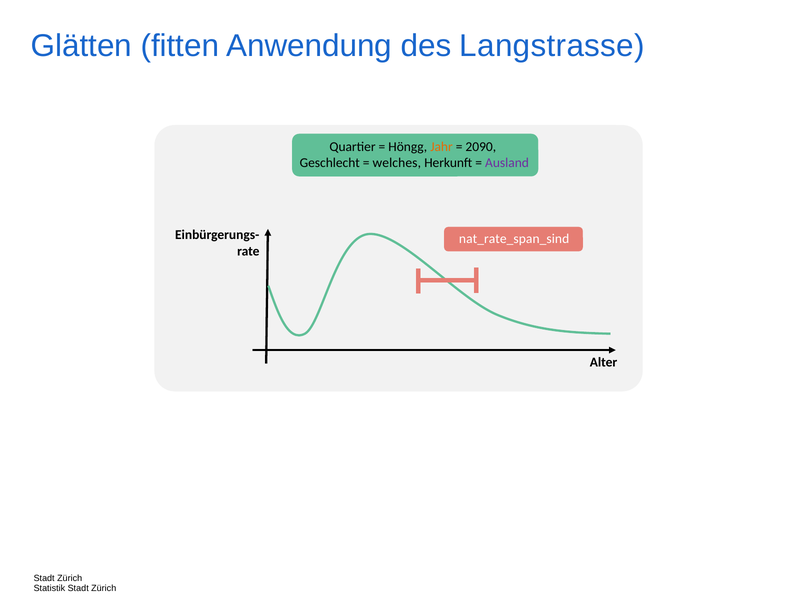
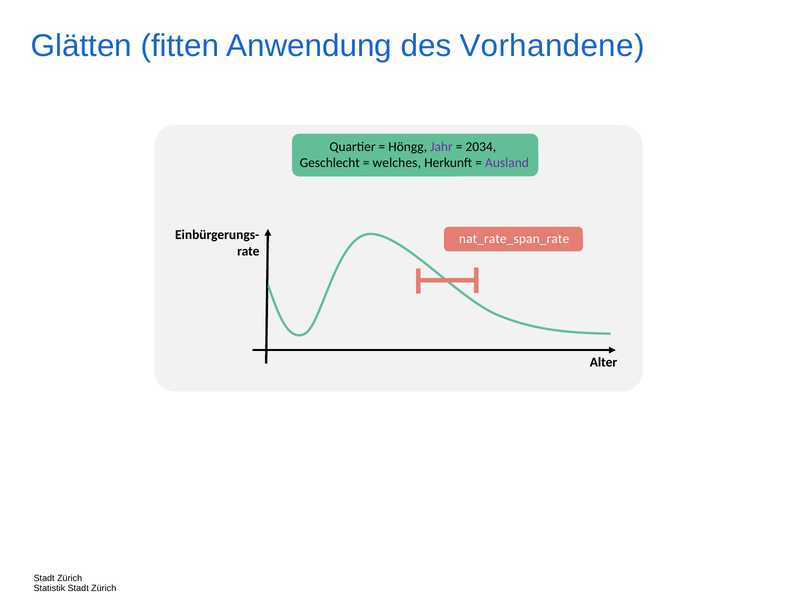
Langstrasse: Langstrasse -> Vorhandene
Jahr colour: orange -> purple
2090: 2090 -> 2034
nat_rate_span_sind: nat_rate_span_sind -> nat_rate_span_rate
